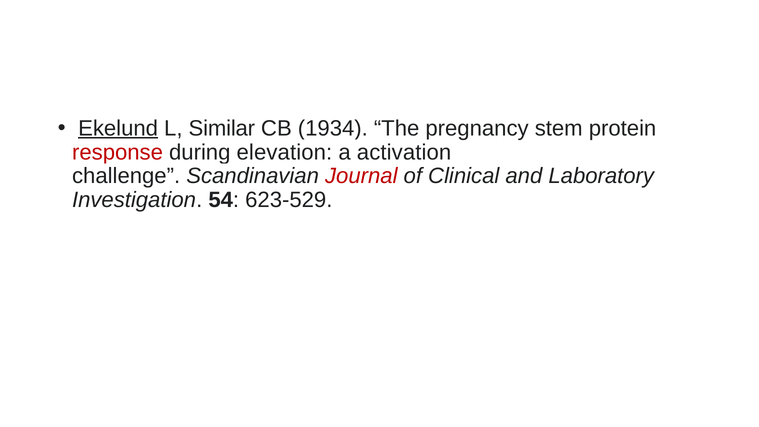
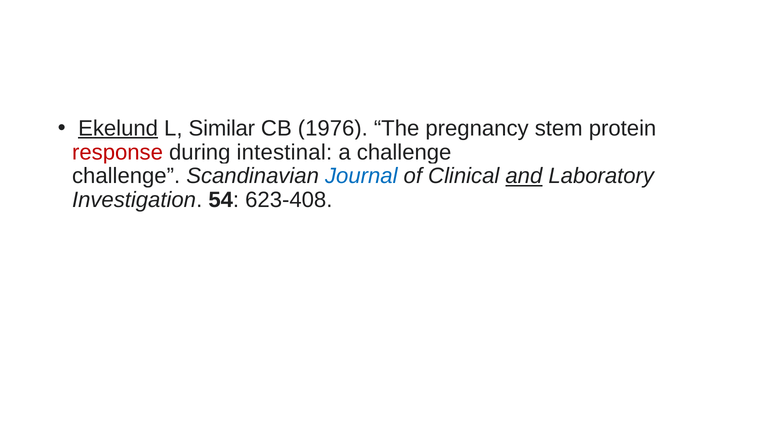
1934: 1934 -> 1976
elevation: elevation -> intestinal
a activation: activation -> challenge
Journal colour: red -> blue
and underline: none -> present
623-529: 623-529 -> 623-408
